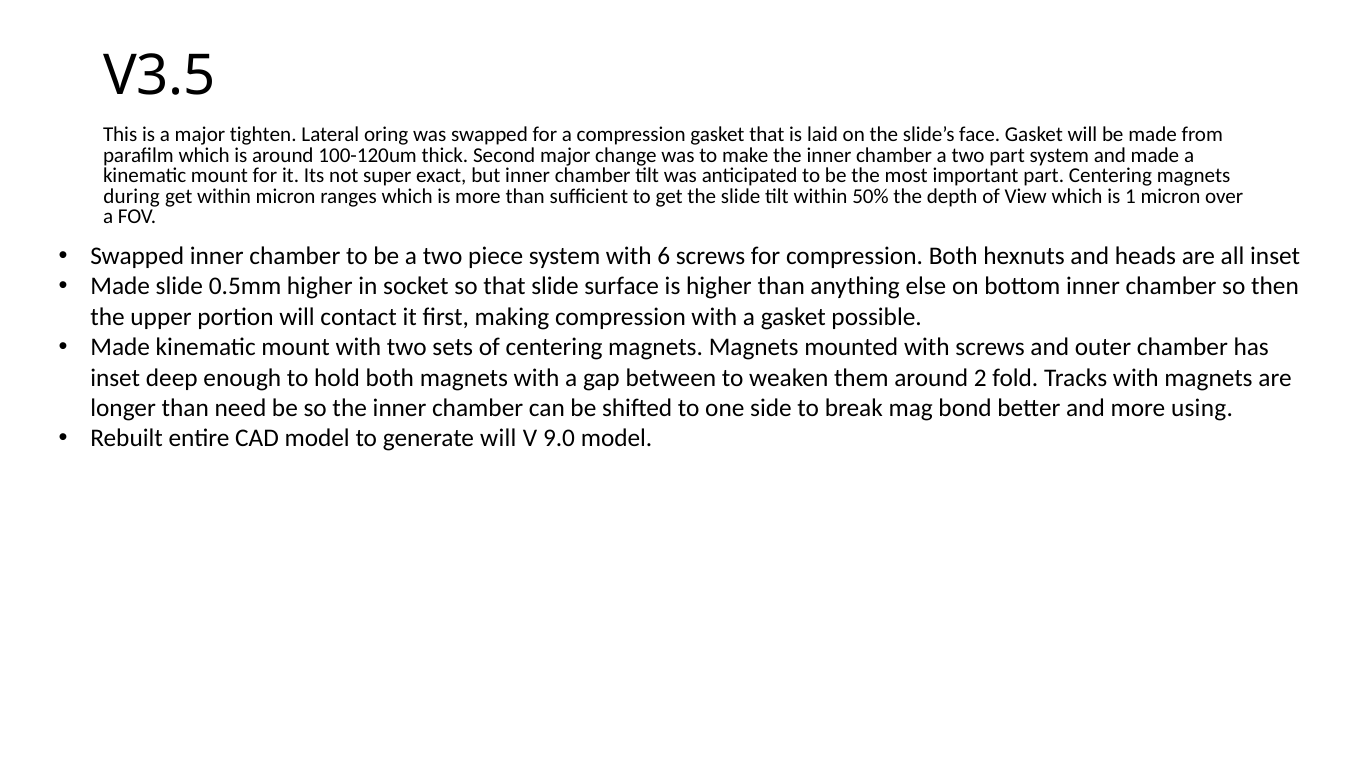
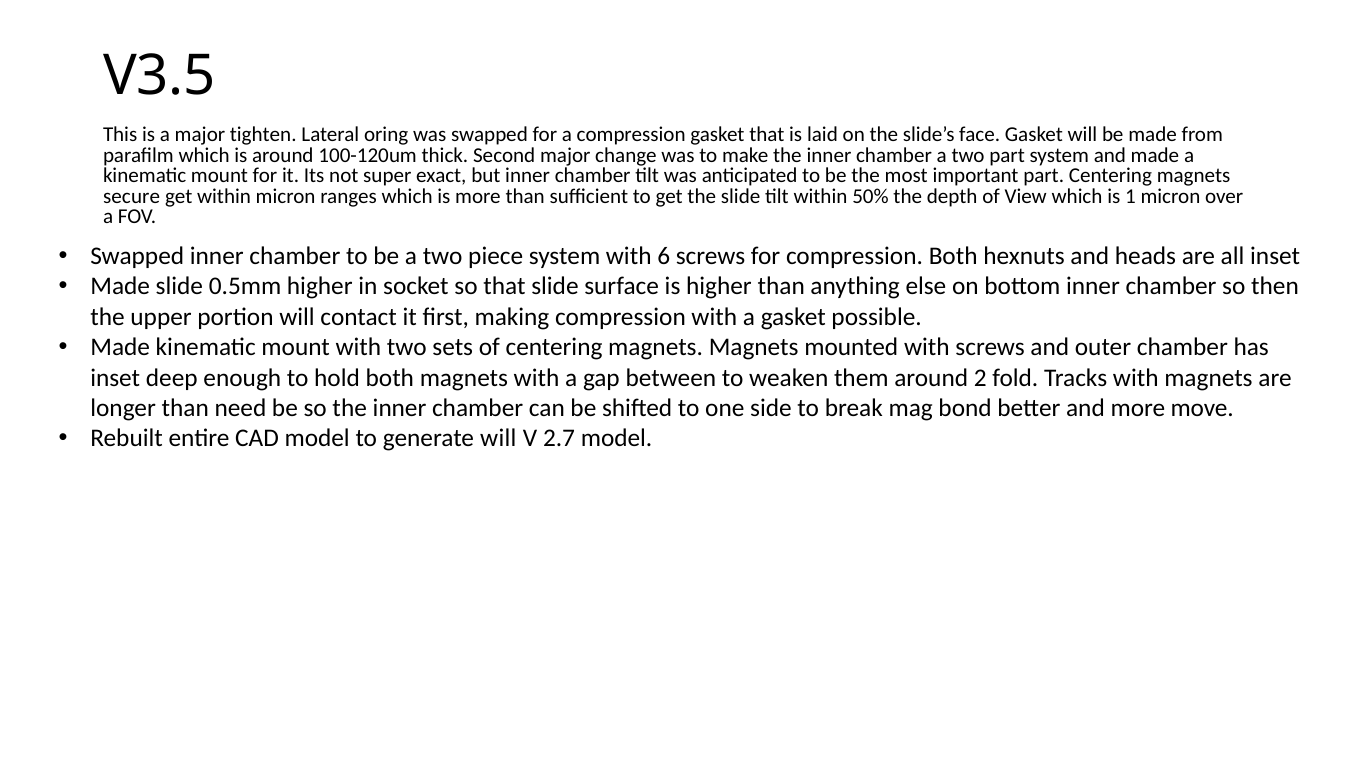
during: during -> secure
using: using -> move
9.0: 9.0 -> 2.7
